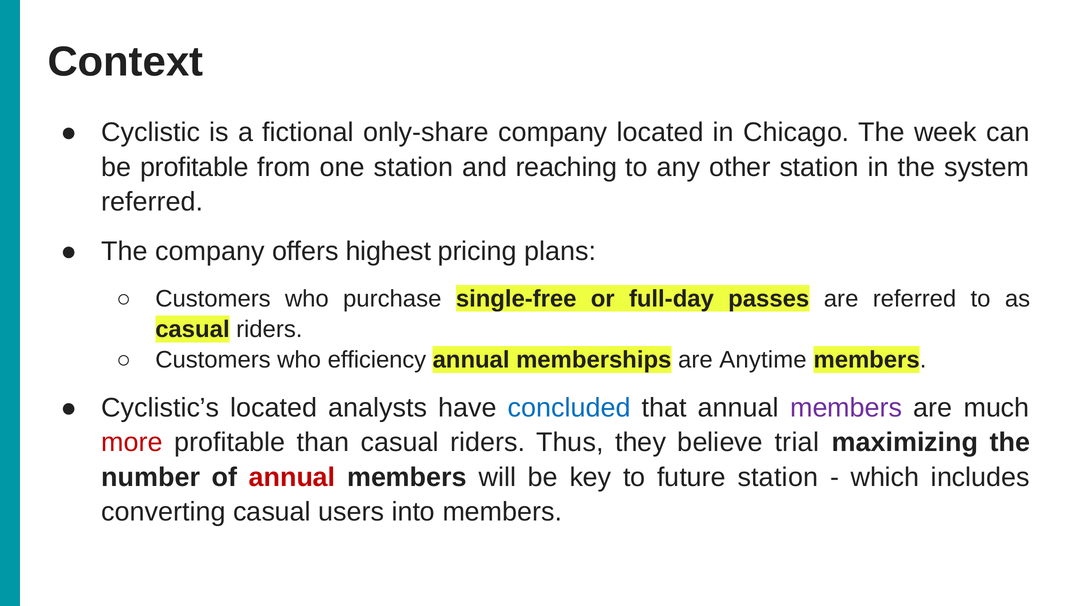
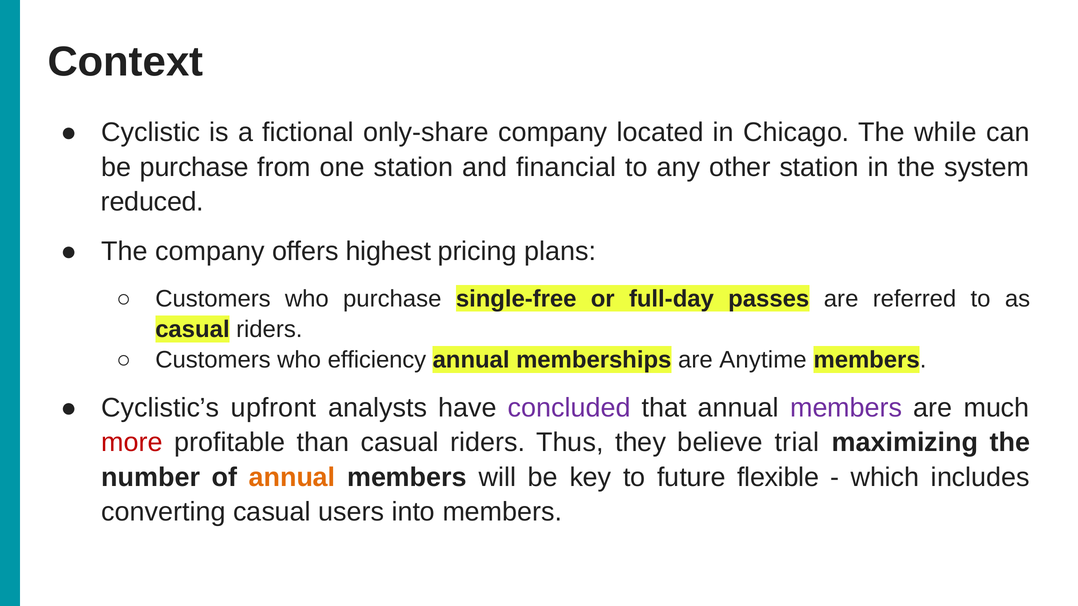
week: week -> while
be profitable: profitable -> purchase
reaching: reaching -> financial
referred at (152, 202): referred -> reduced
Cyclistic’s located: located -> upfront
concluded colour: blue -> purple
annual at (292, 477) colour: red -> orange
future station: station -> flexible
